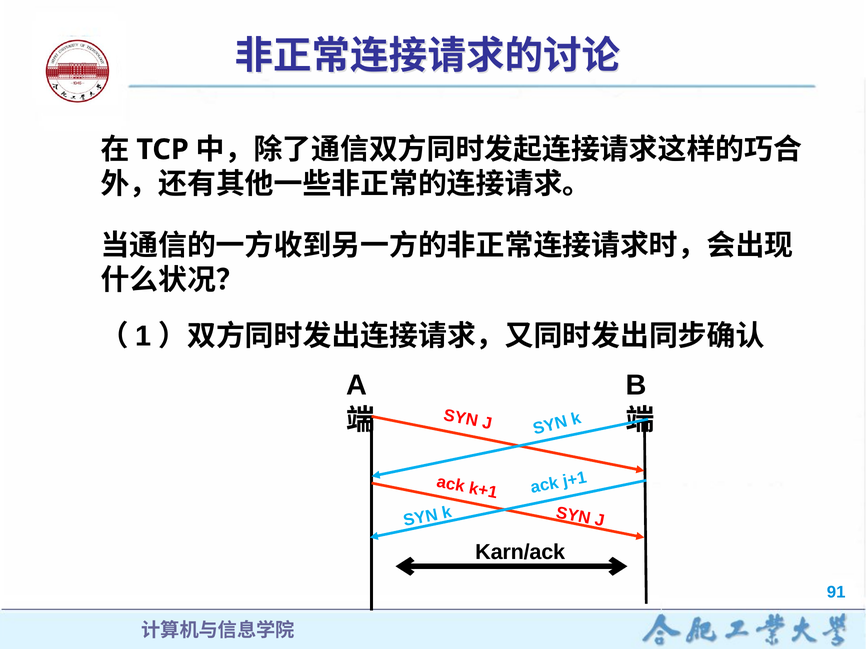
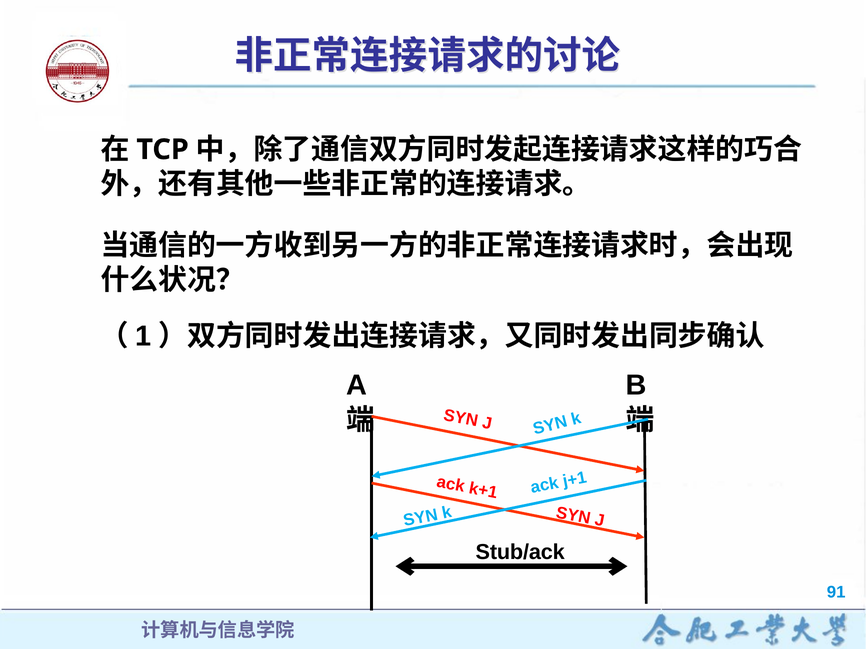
Karn/ack: Karn/ack -> Stub/ack
